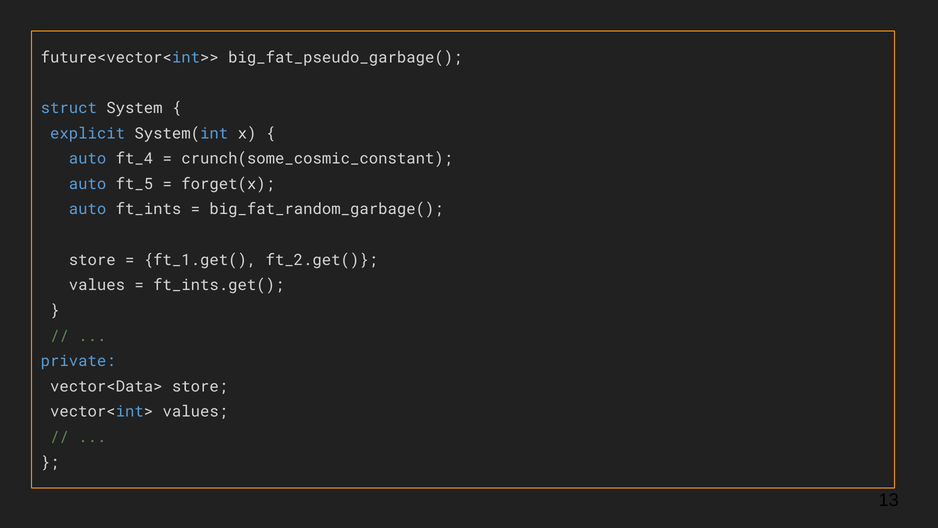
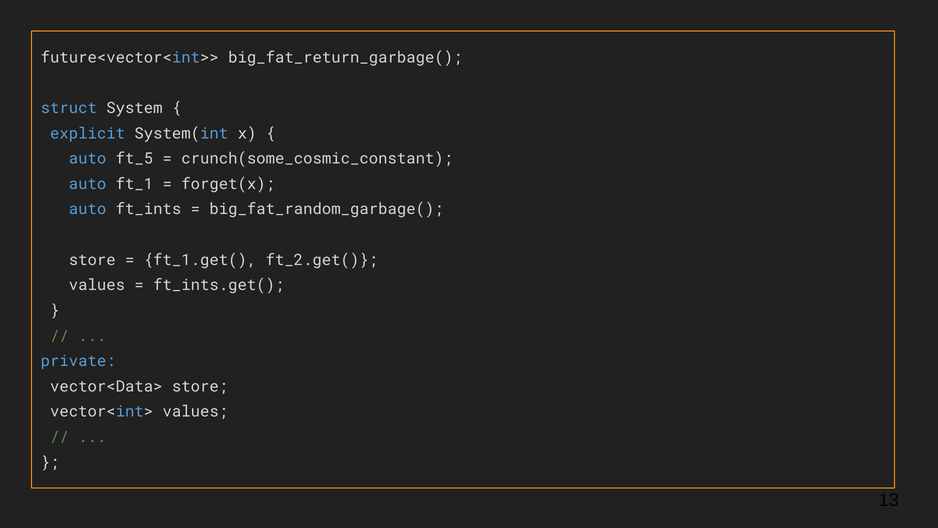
big_fat_pseudo_garbage(: big_fat_pseudo_garbage( -> big_fat_return_garbage(
ft_4: ft_4 -> ft_5
ft_5: ft_5 -> ft_1
